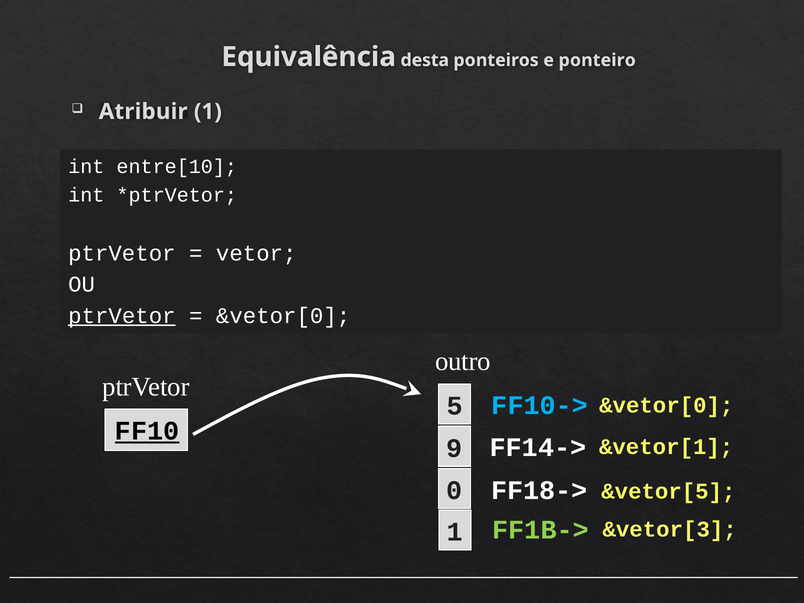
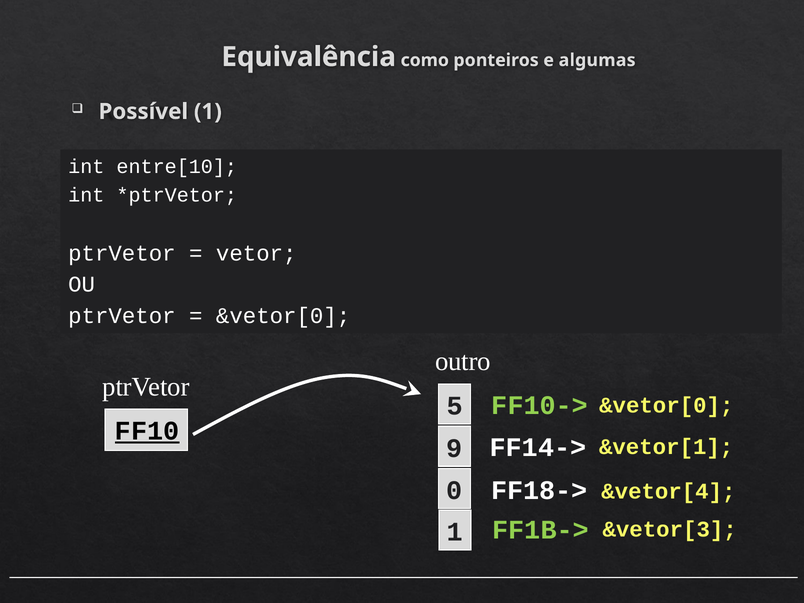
desta: desta -> como
ponteiro: ponteiro -> algumas
Atribuir: Atribuir -> Possível
ptrVetor at (122, 316) underline: present -> none
FF10-> colour: light blue -> light green
&vetor[5: &vetor[5 -> &vetor[4
